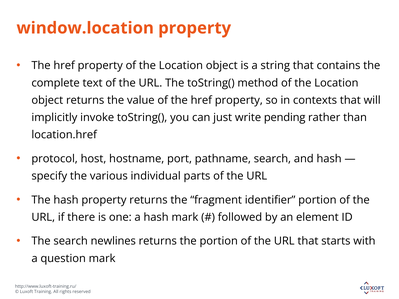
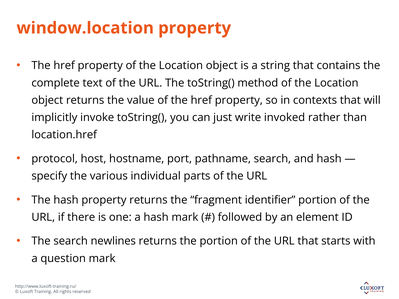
pending: pending -> invoked
